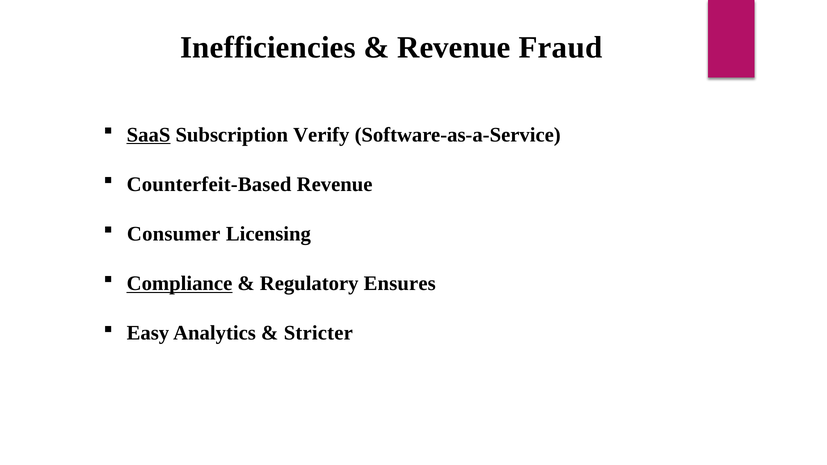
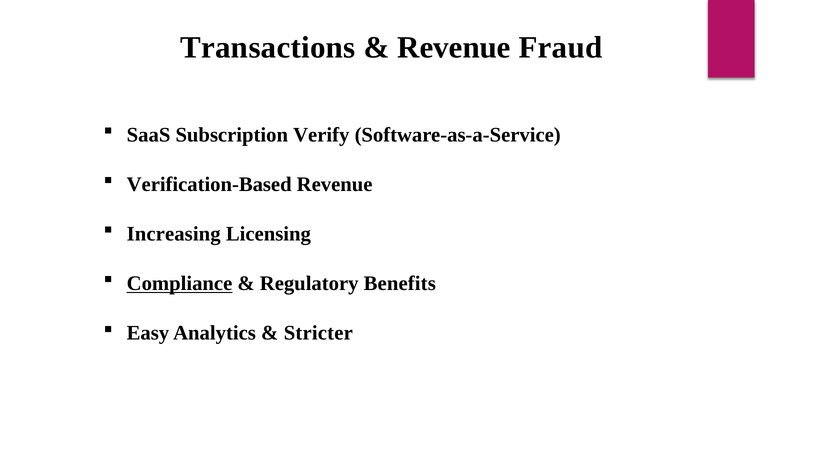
Inefficiencies: Inefficiencies -> Transactions
SaaS underline: present -> none
Counterfeit-Based: Counterfeit-Based -> Verification-Based
Consumer: Consumer -> Increasing
Ensures: Ensures -> Benefits
